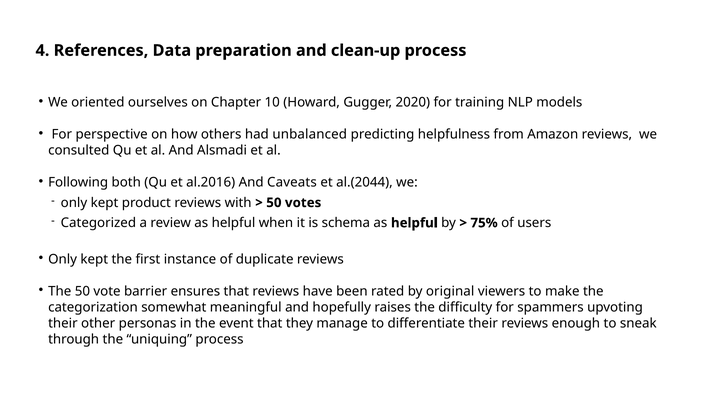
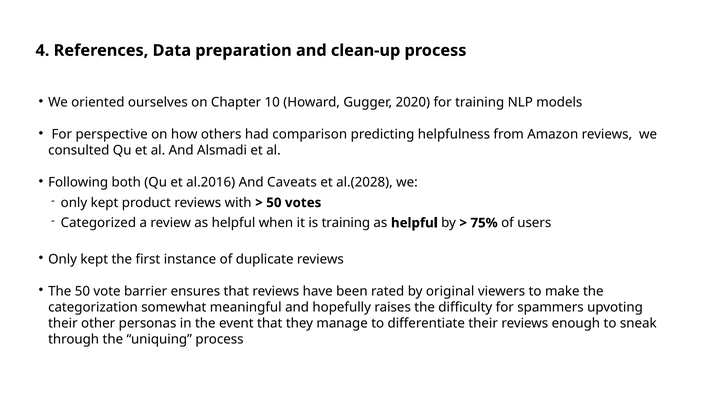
unbalanced: unbalanced -> comparison
al.(2044: al.(2044 -> al.(2028
is schema: schema -> training
